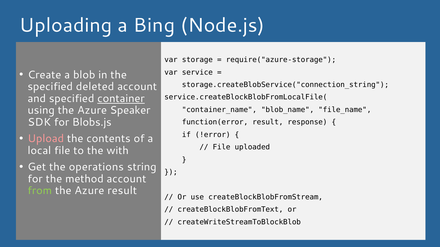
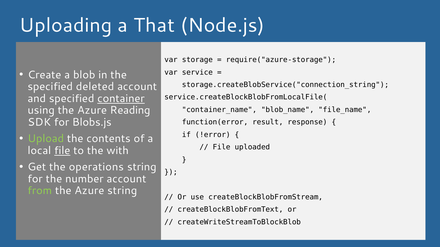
Bing: Bing -> That
Speaker: Speaker -> Reading
Upload colour: pink -> light green
file at (62, 151) underline: none -> present
method: method -> number
Azure result: result -> string
